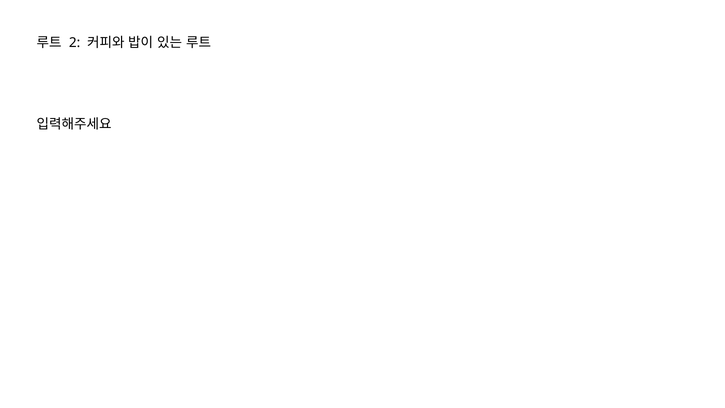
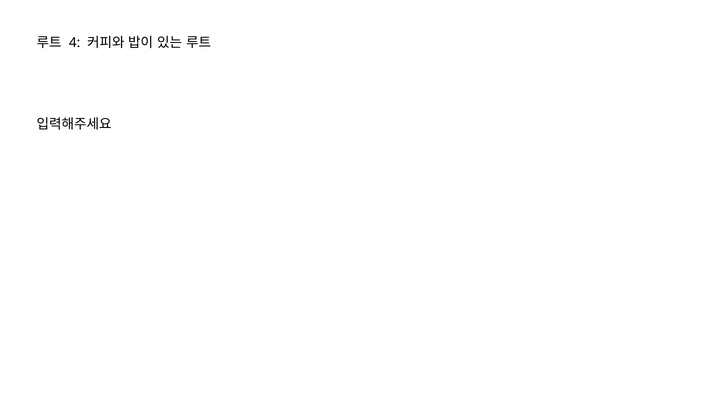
2: 2 -> 4
